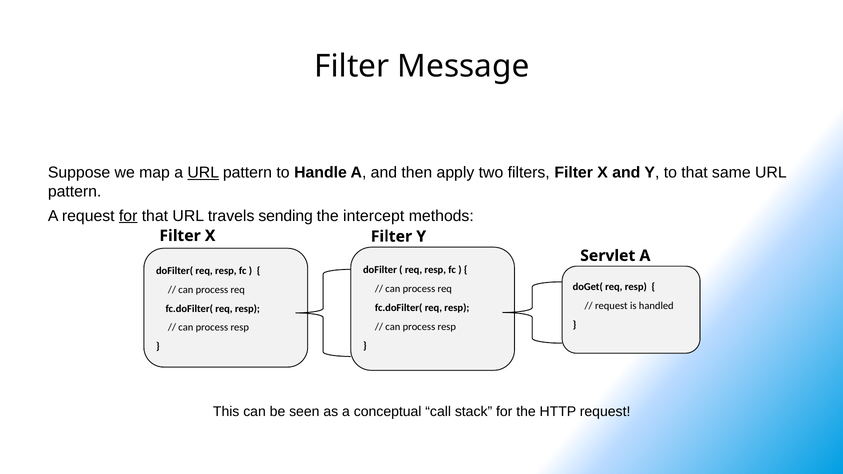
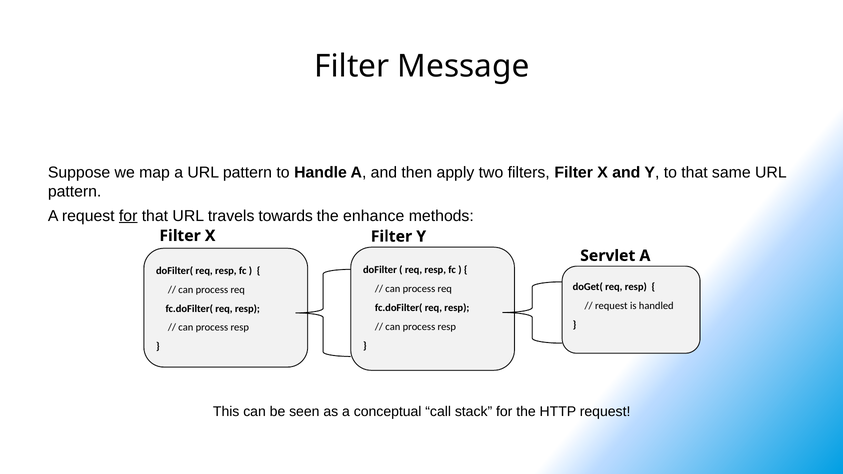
URL at (203, 173) underline: present -> none
sending: sending -> towards
intercept: intercept -> enhance
